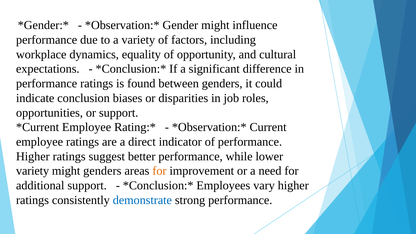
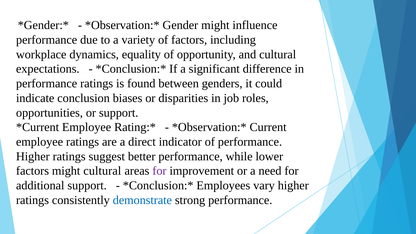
variety at (33, 171): variety -> factors
might genders: genders -> cultural
for at (159, 171) colour: orange -> purple
